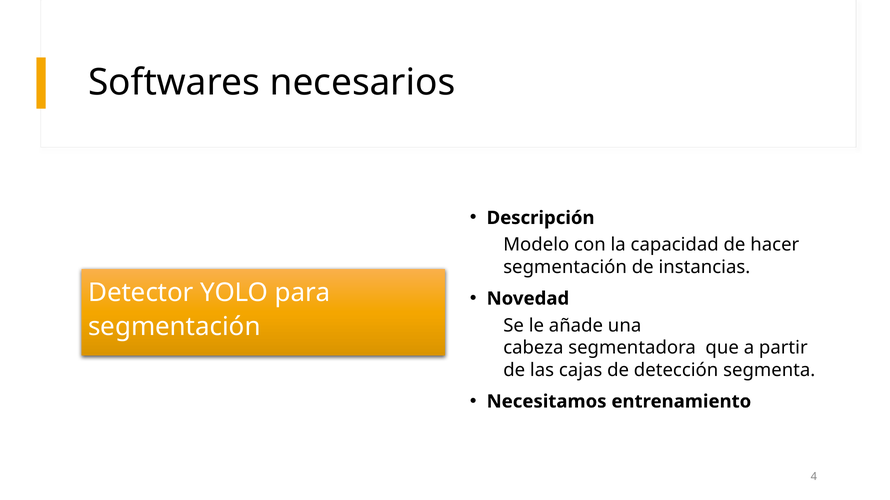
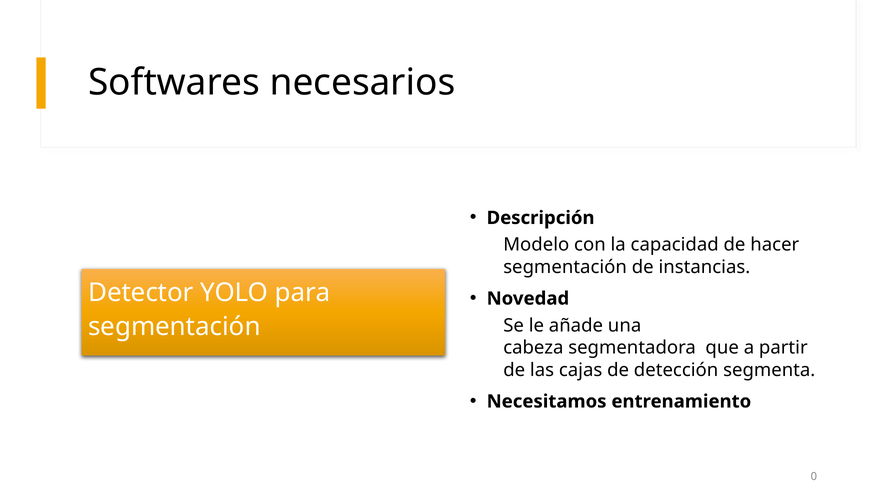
4: 4 -> 0
